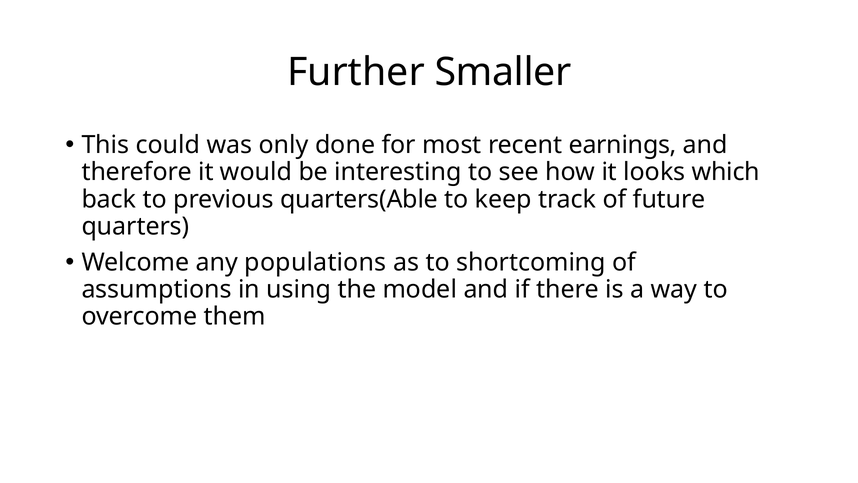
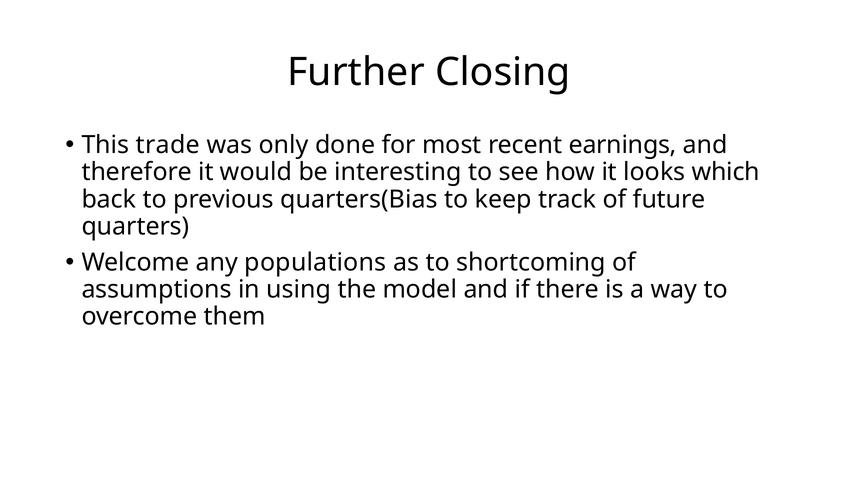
Smaller: Smaller -> Closing
could: could -> trade
quarters(Able: quarters(Able -> quarters(Bias
